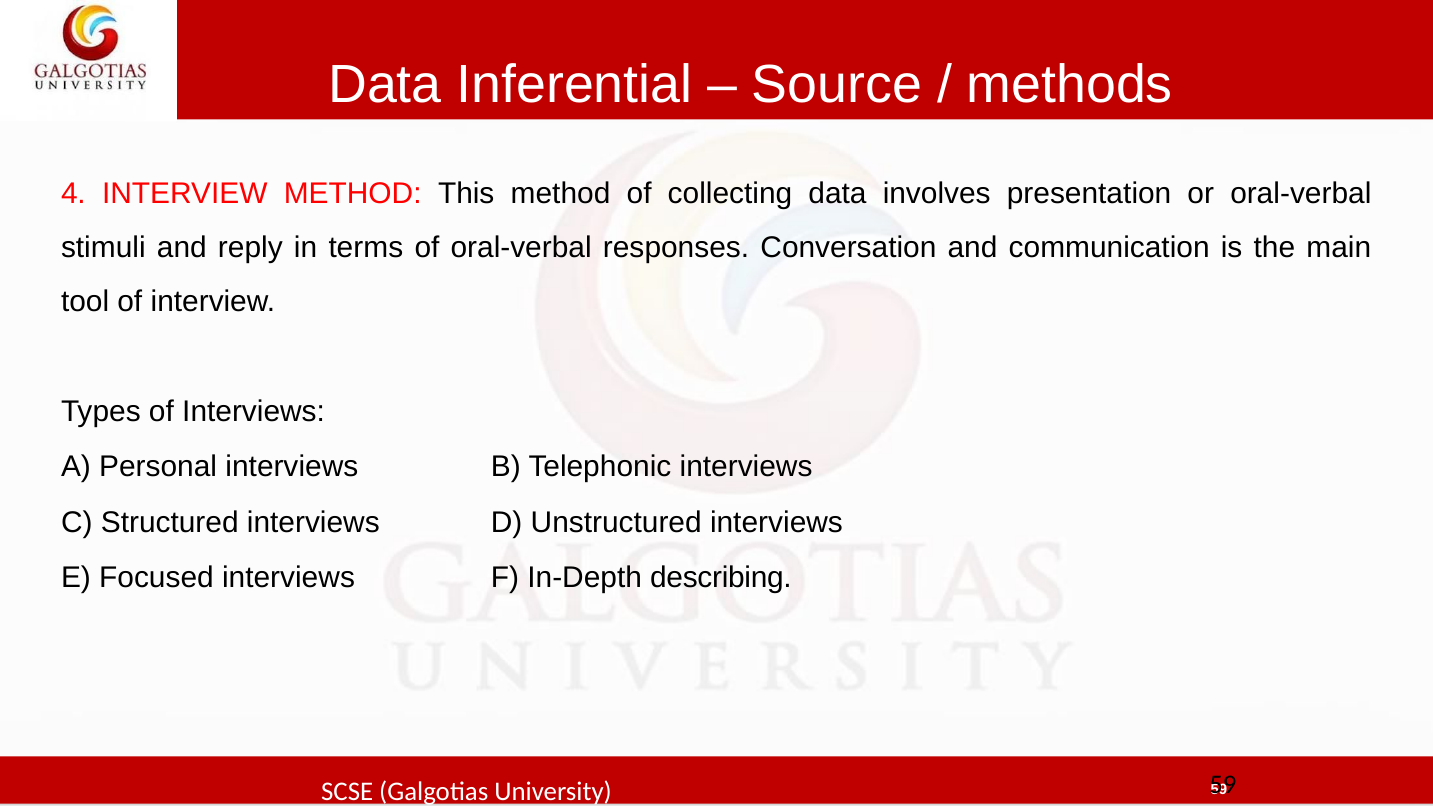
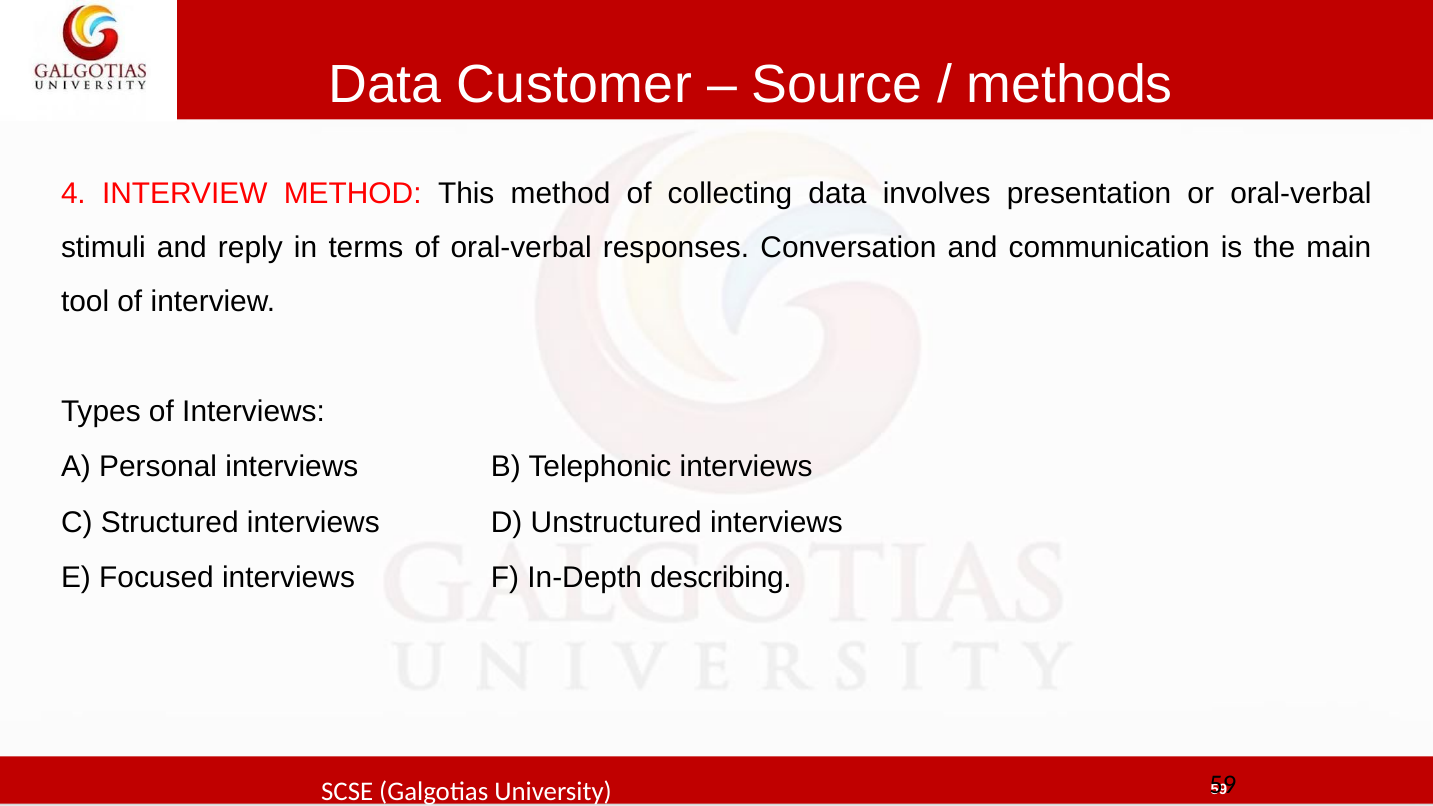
Inferential: Inferential -> Customer
